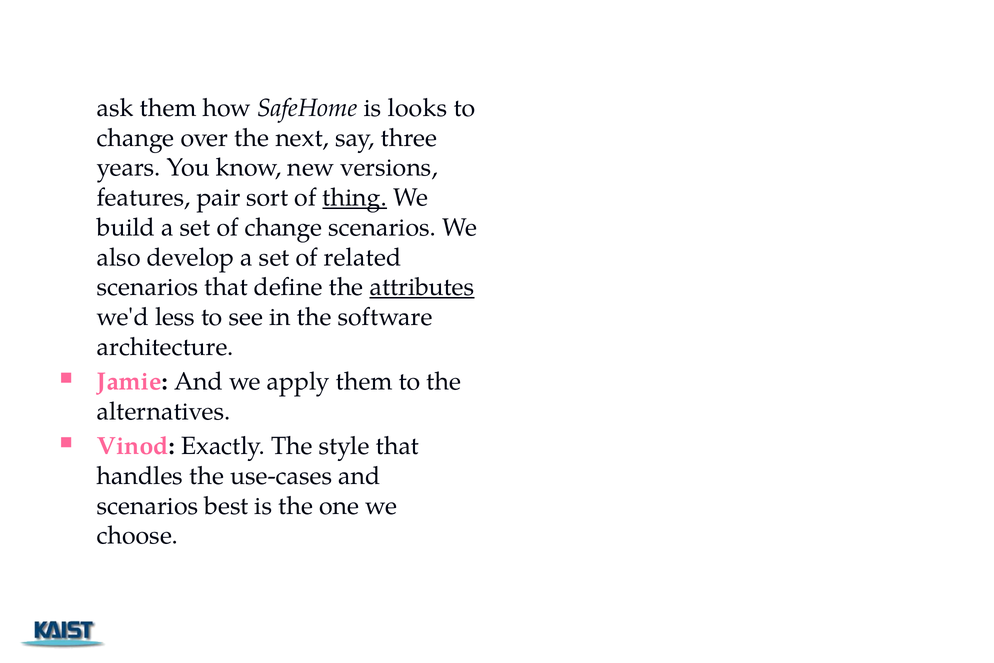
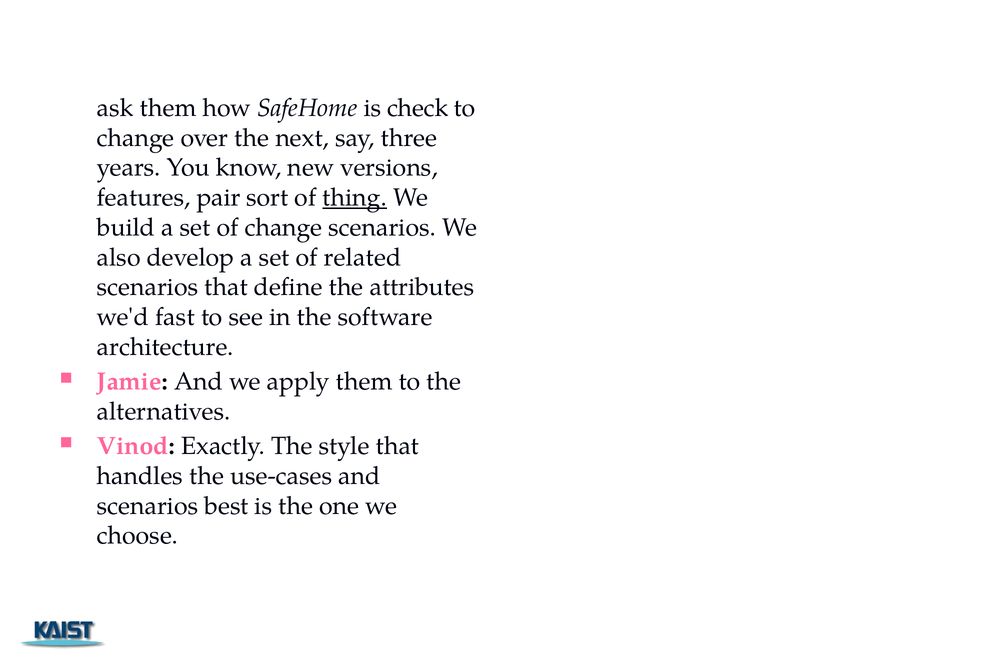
looks: looks -> check
attributes underline: present -> none
less: less -> fast
